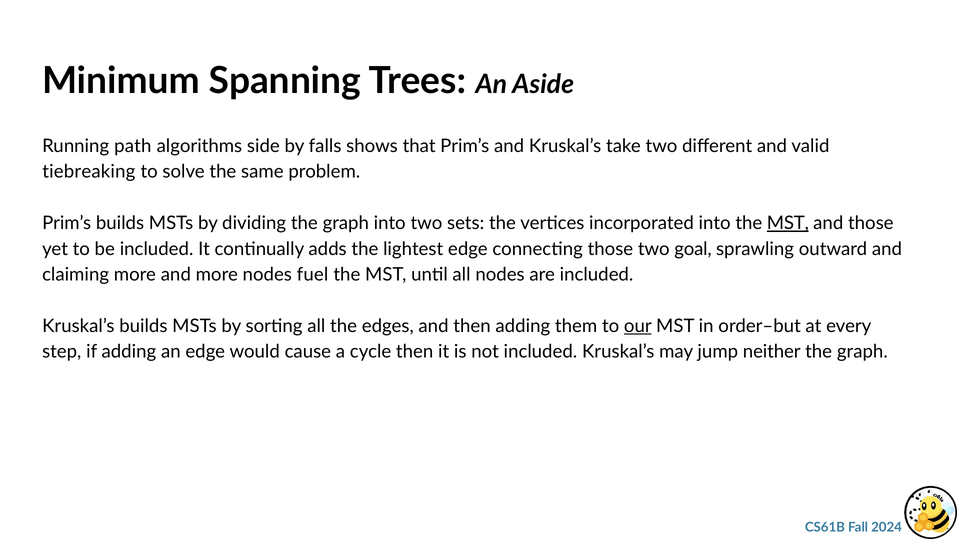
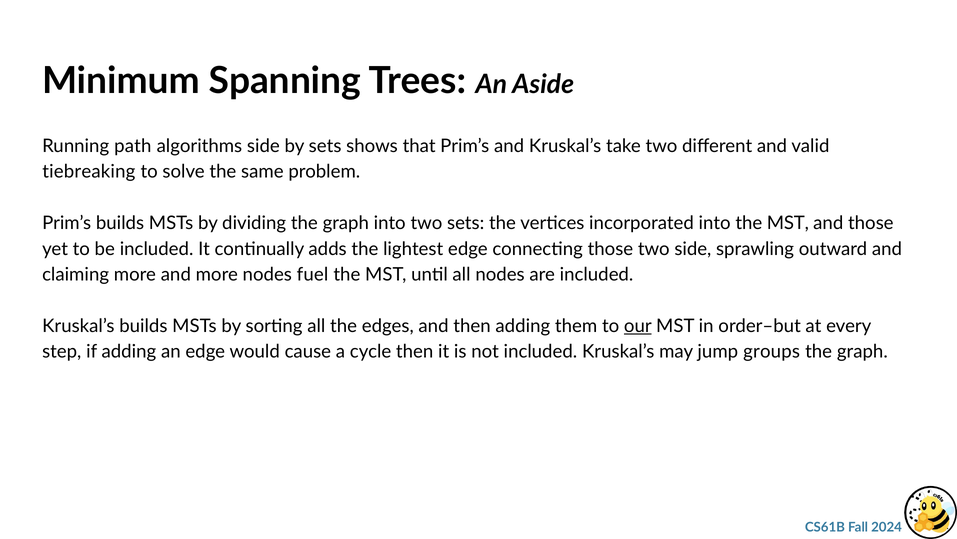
by falls: falls -> sets
MST at (788, 223) underline: present -> none
two goal: goal -> side
neither: neither -> groups
